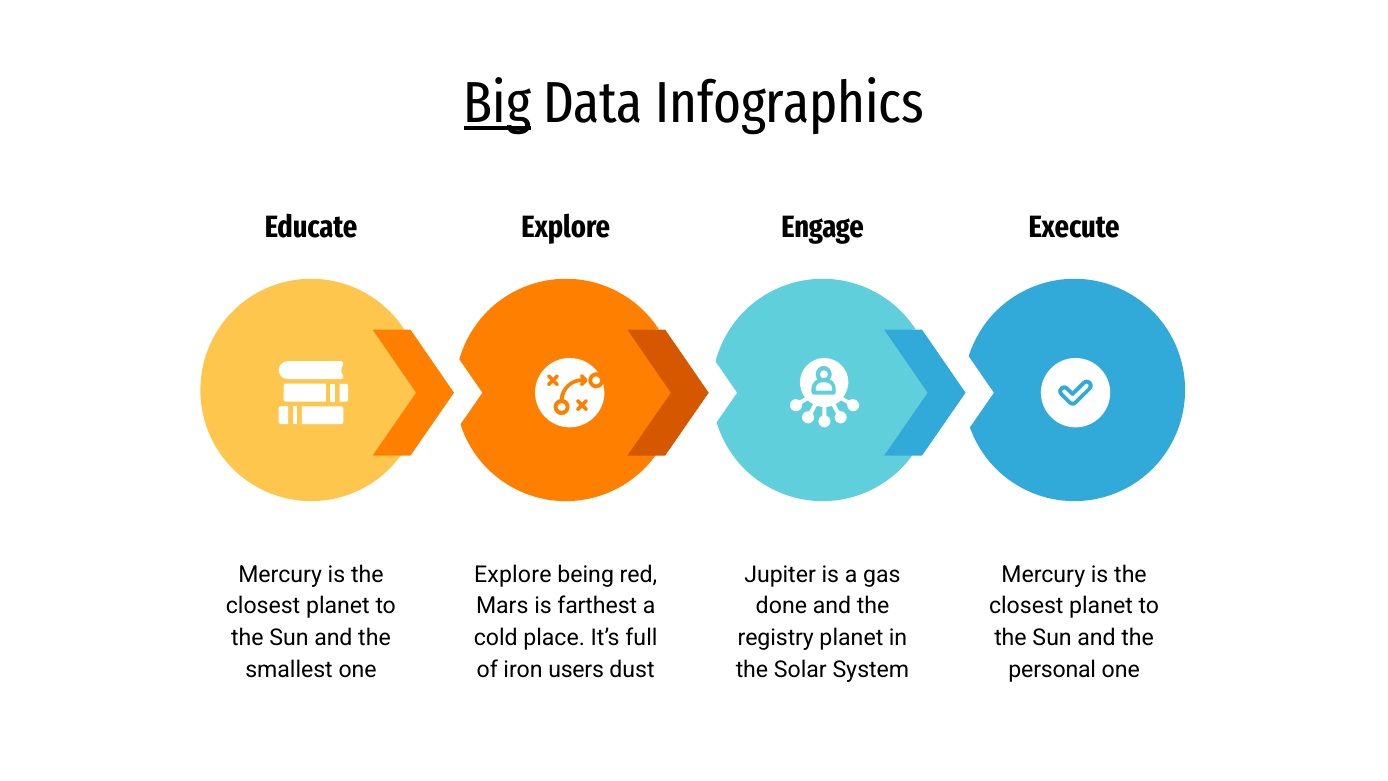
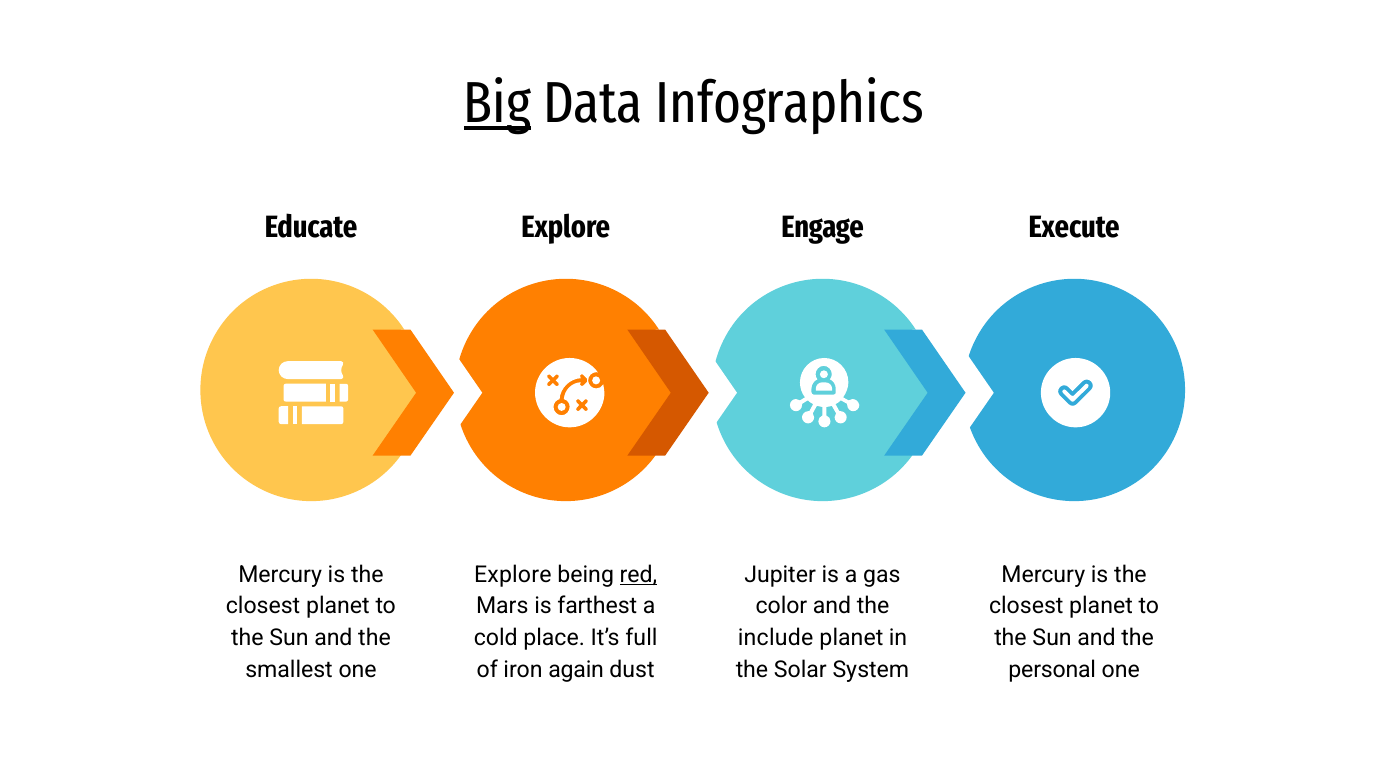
red underline: none -> present
done: done -> color
registry: registry -> include
users: users -> again
